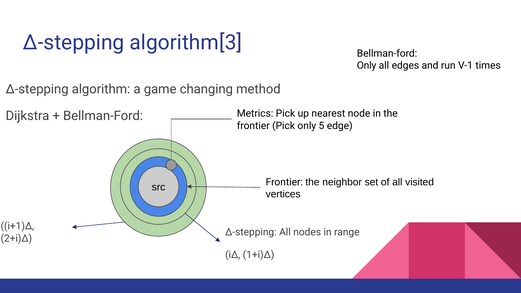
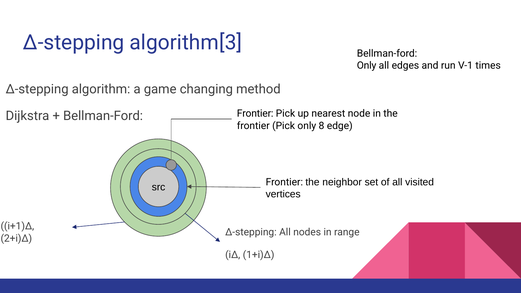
Metrics at (255, 114): Metrics -> Frontier
5: 5 -> 8
